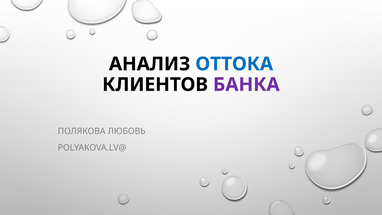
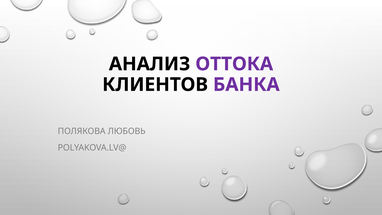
ОТТОКА colour: blue -> purple
